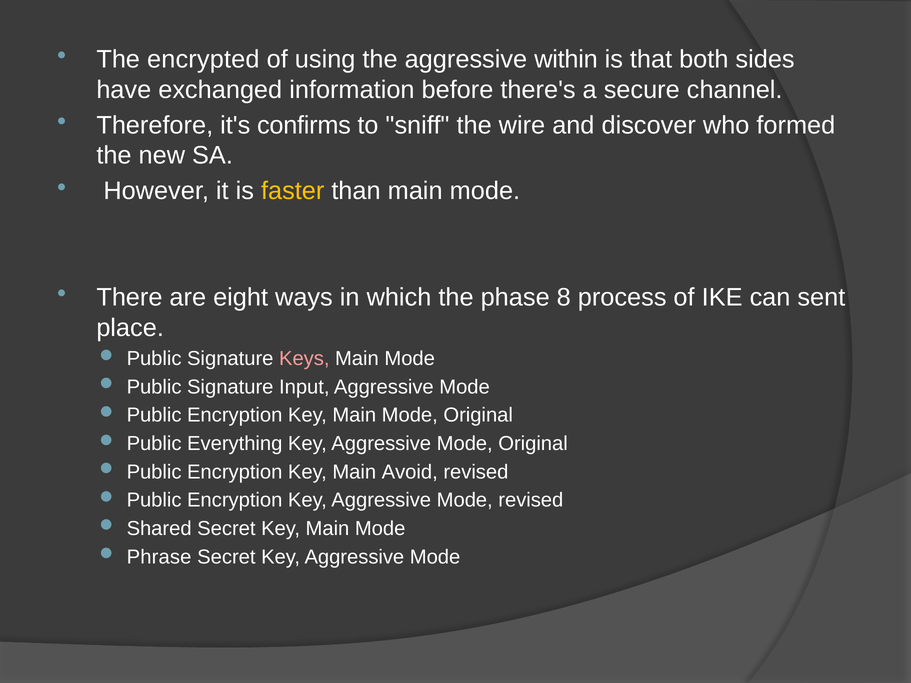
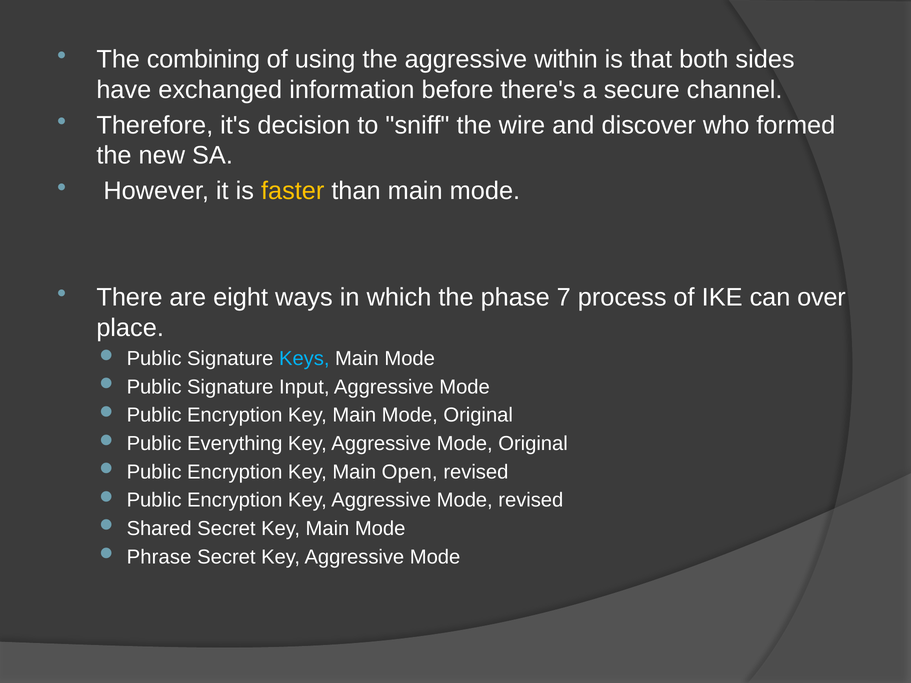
encrypted: encrypted -> combining
confirms: confirms -> decision
8: 8 -> 7
sent: sent -> over
Keys colour: pink -> light blue
Avoid: Avoid -> Open
